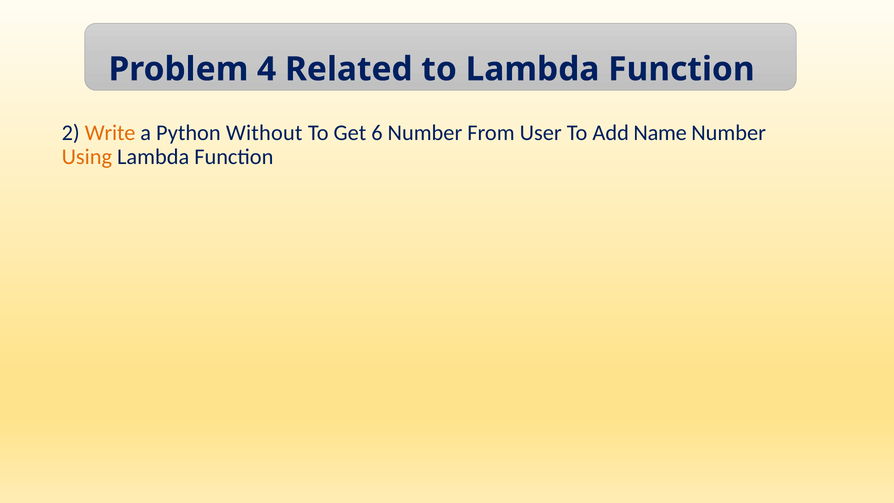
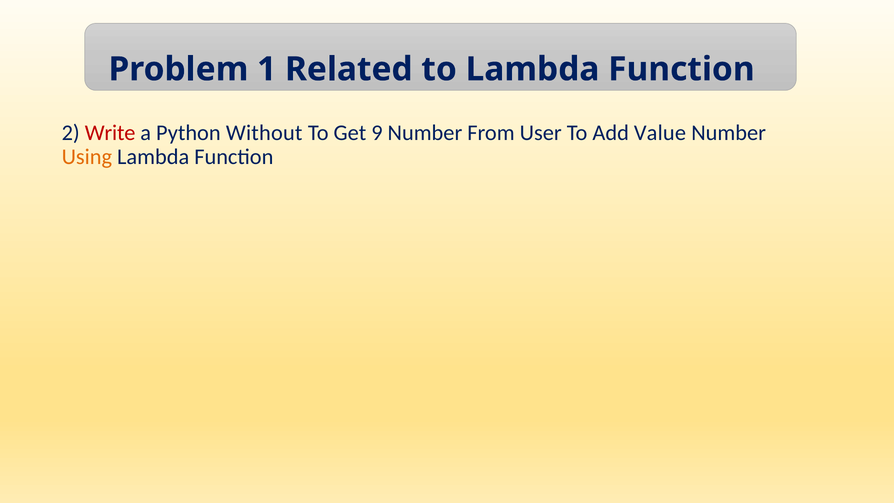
4: 4 -> 1
Write colour: orange -> red
6: 6 -> 9
Name: Name -> Value
